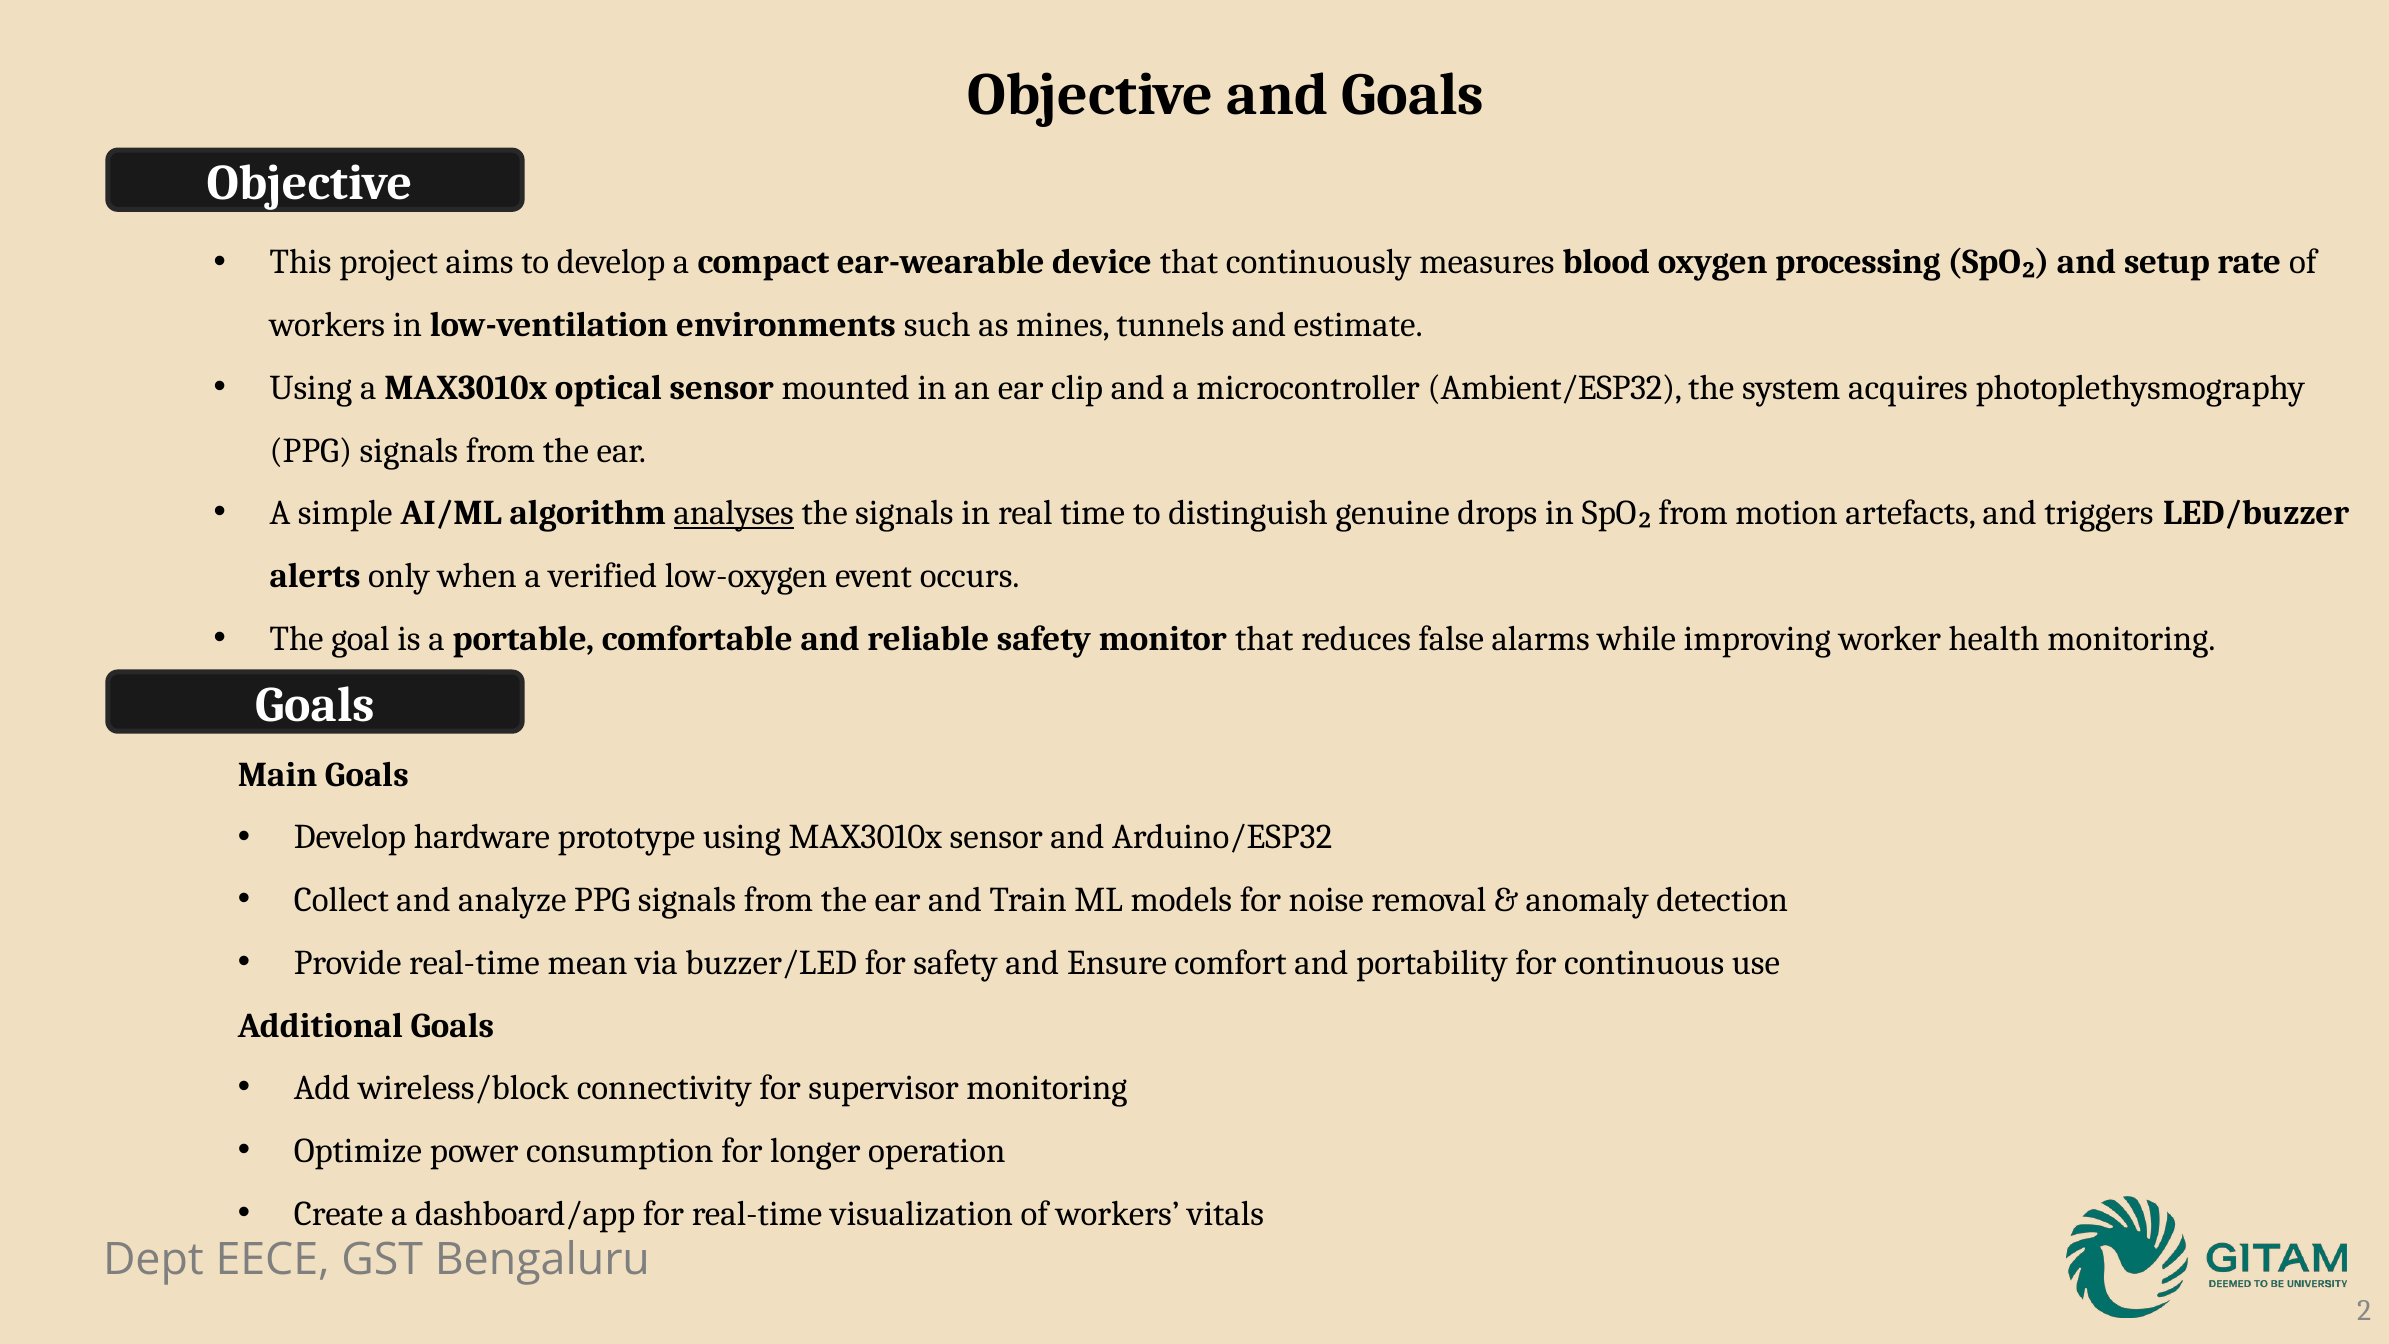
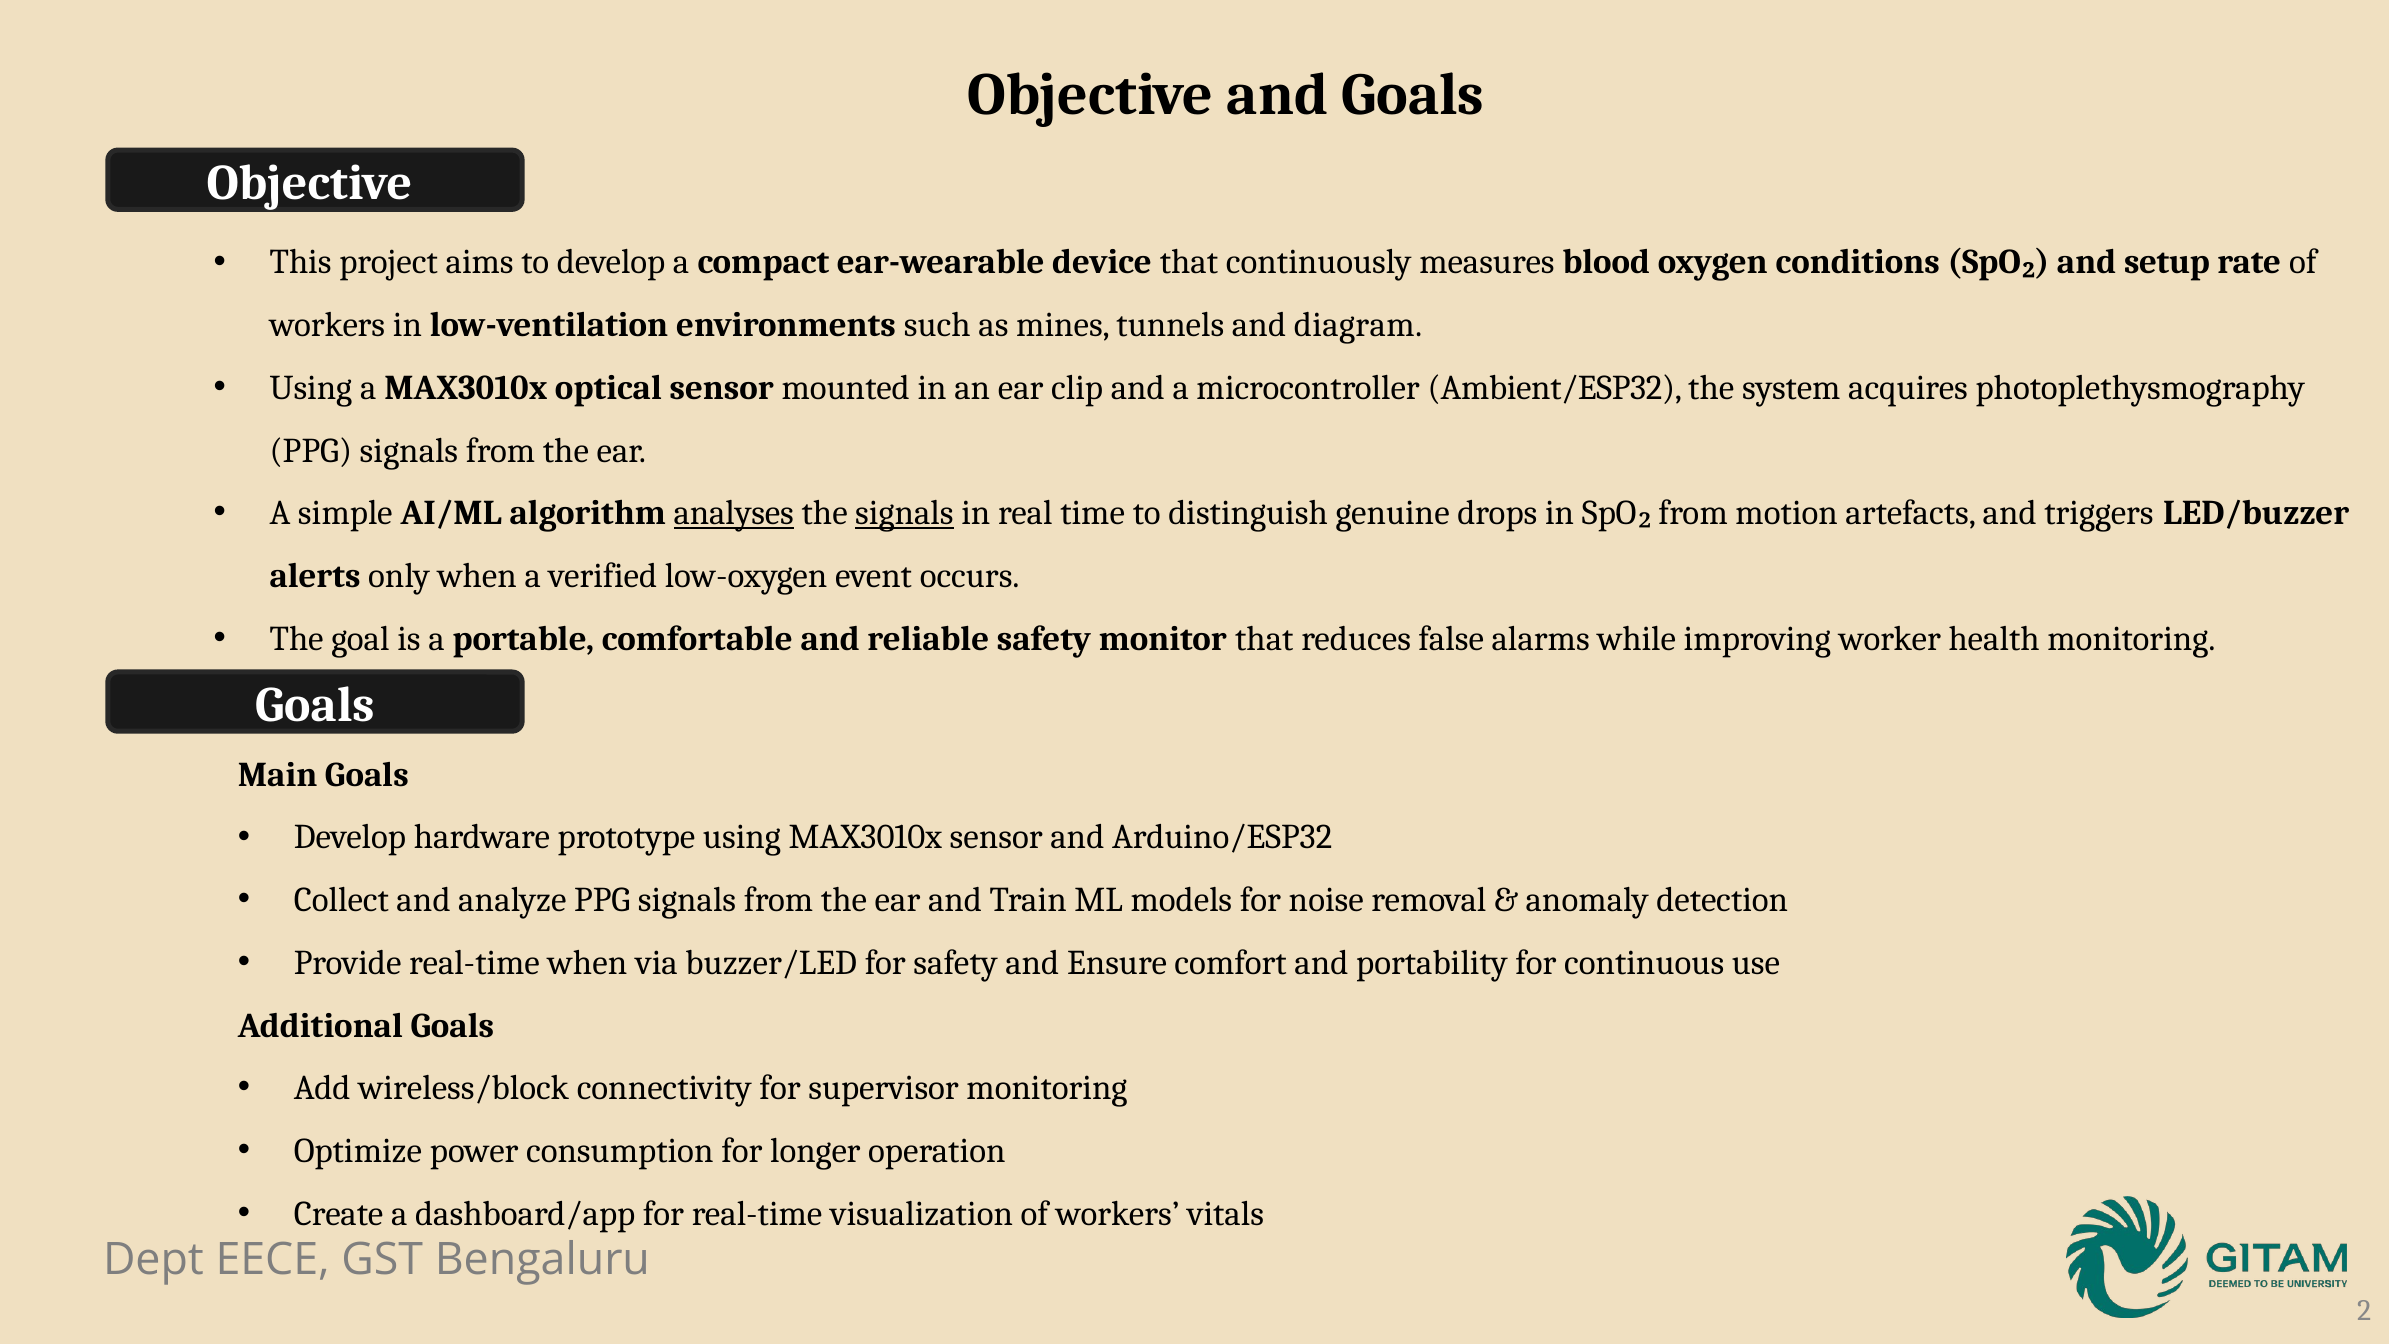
processing: processing -> conditions
estimate: estimate -> diagram
signals at (904, 513) underline: none -> present
real-time mean: mean -> when
